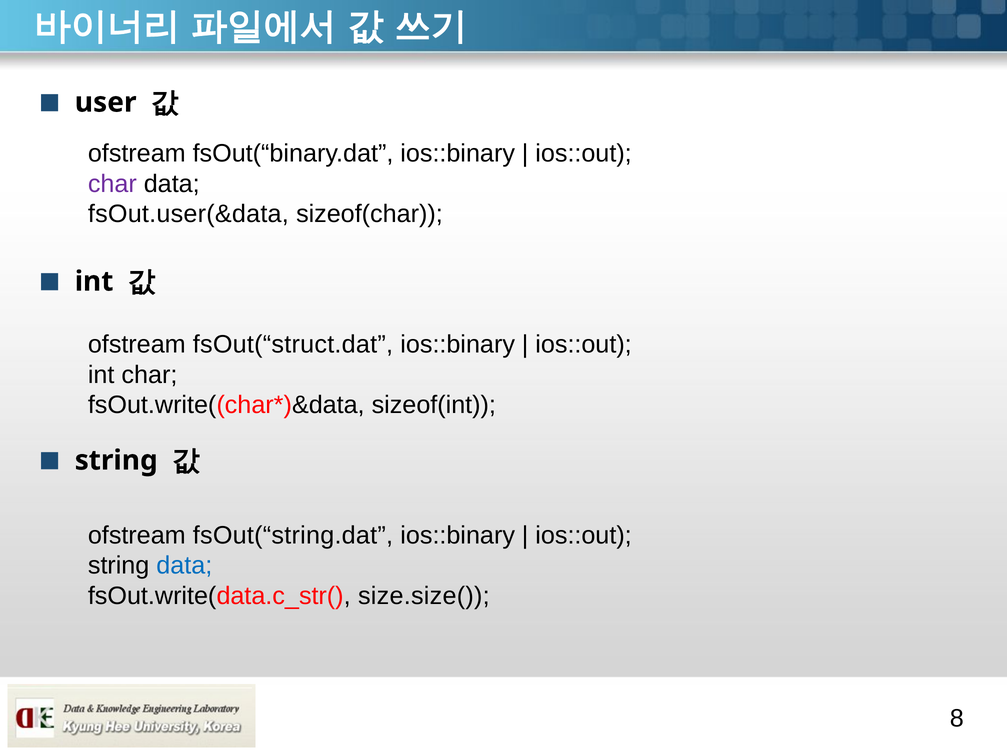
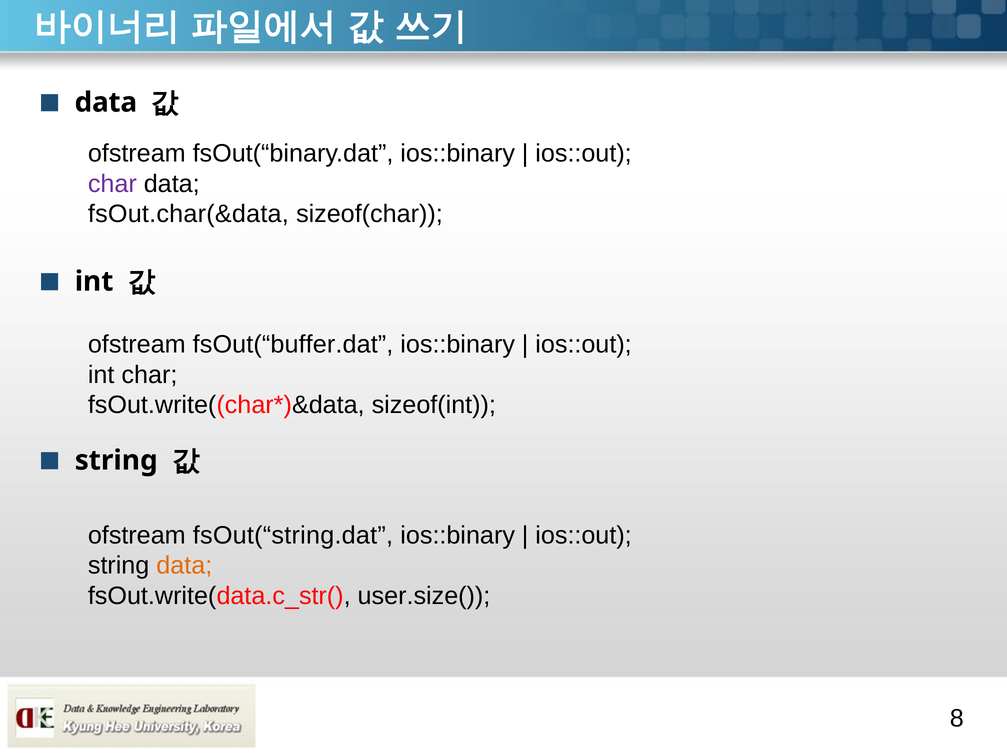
user at (106, 102): user -> data
fsOut.user(&data: fsOut.user(&data -> fsOut.char(&data
fsOut(“struct.dat: fsOut(“struct.dat -> fsOut(“buffer.dat
data at (184, 566) colour: blue -> orange
size.size(: size.size( -> user.size(
